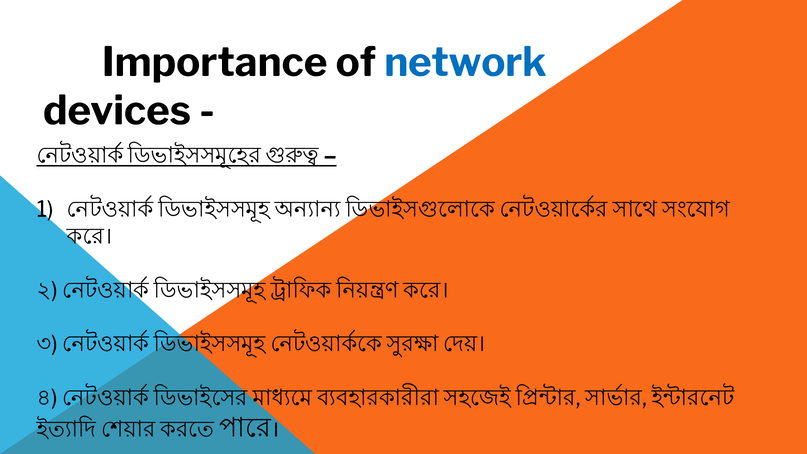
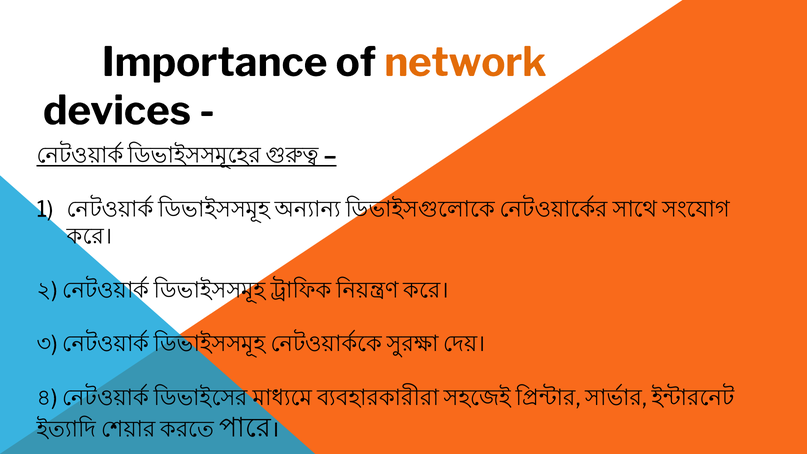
network colour: blue -> orange
